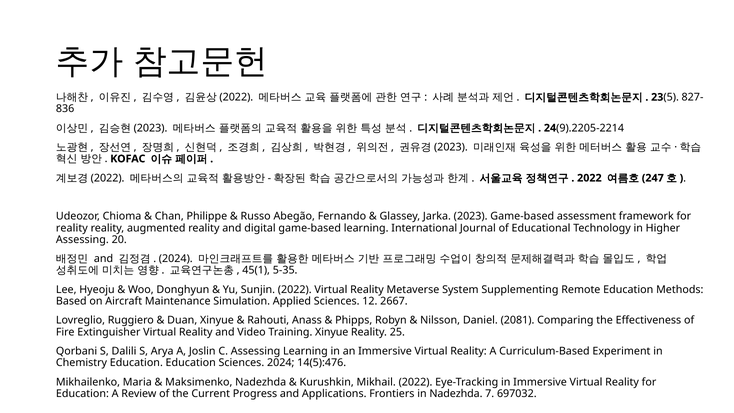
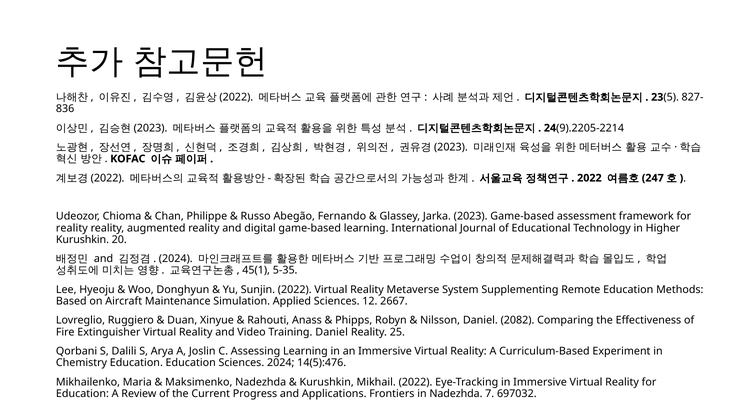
Assessing at (82, 240): Assessing -> Kurushkin
2081: 2081 -> 2082
Training Xinyue: Xinyue -> Daniel
